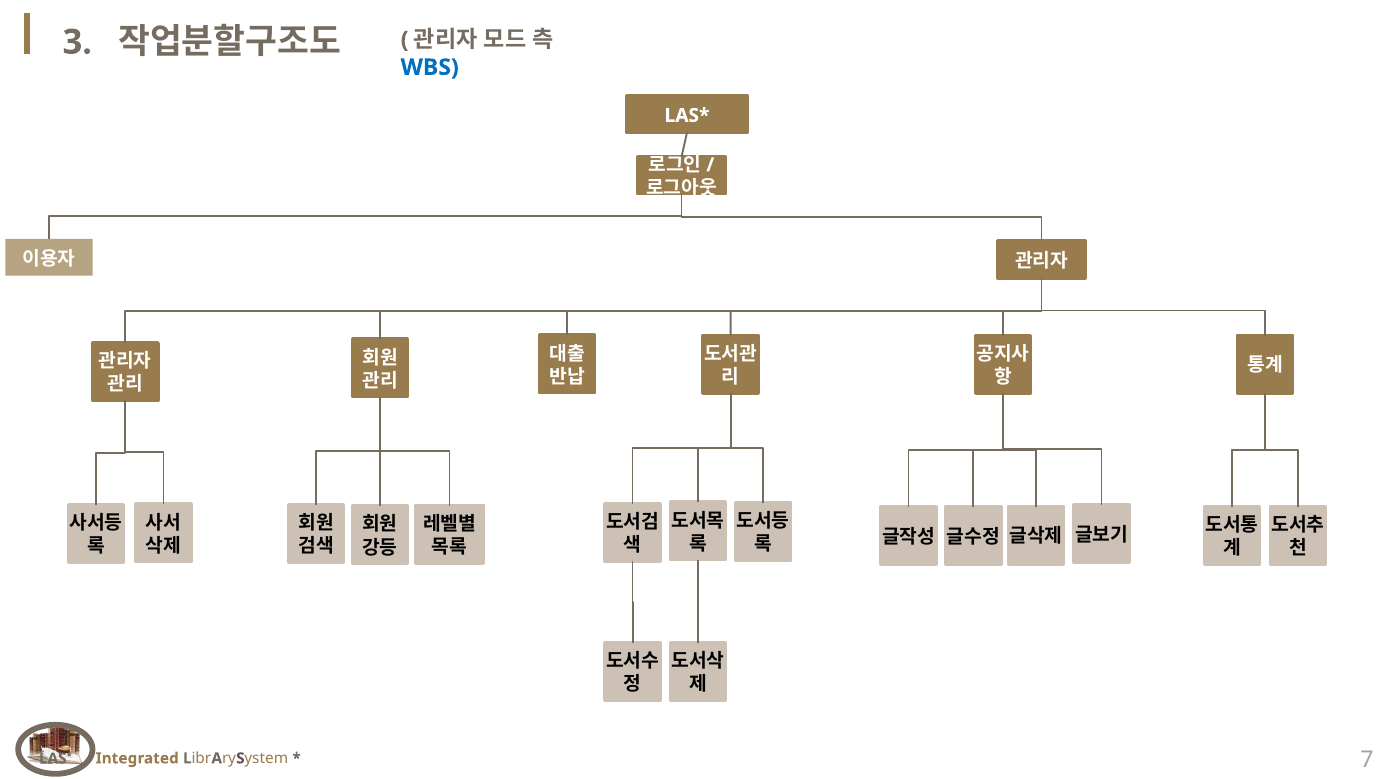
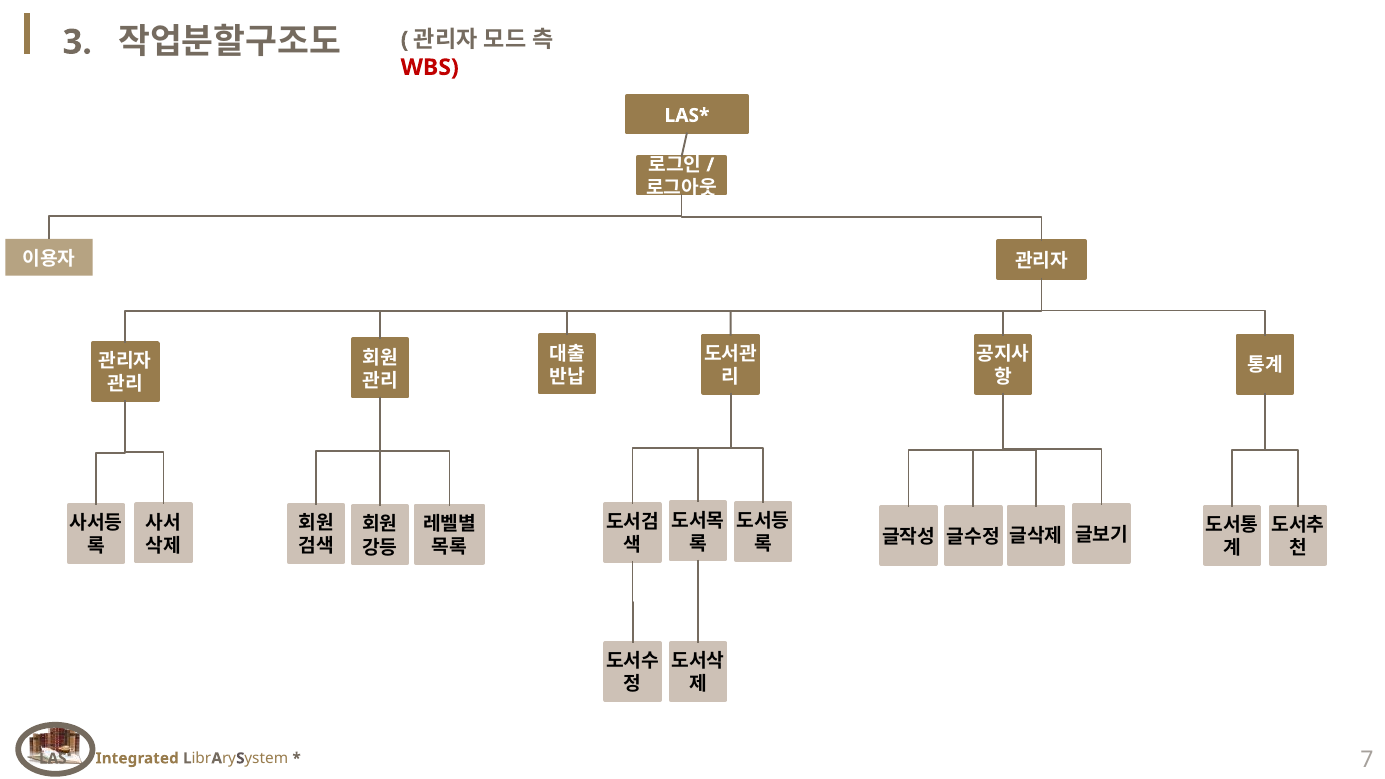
WBS colour: blue -> red
